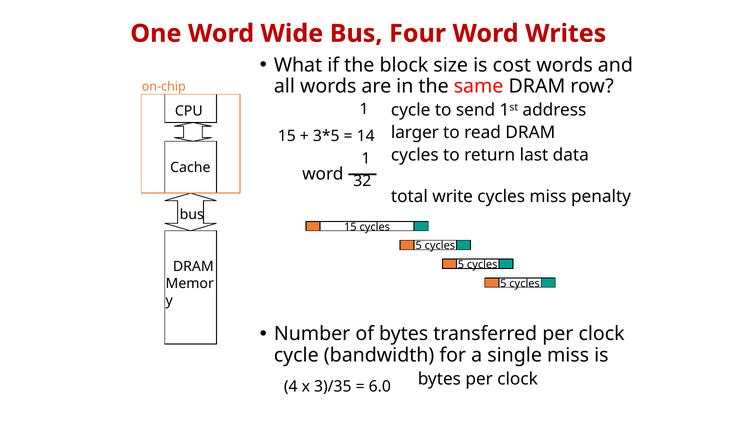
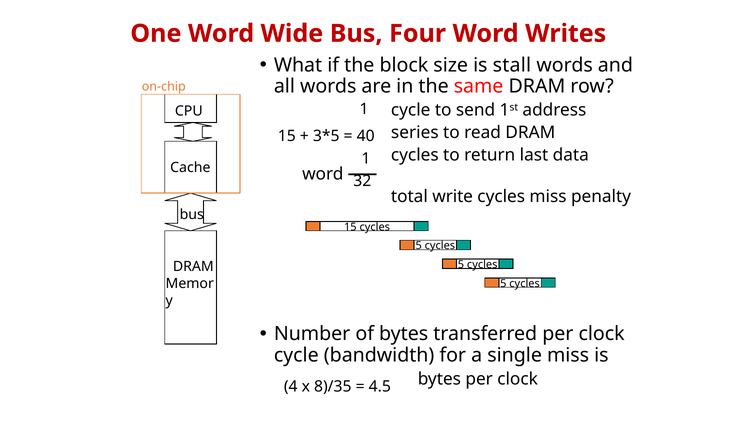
cost: cost -> stall
larger: larger -> series
14: 14 -> 40
3)/35: 3)/35 -> 8)/35
6.0: 6.0 -> 4.5
